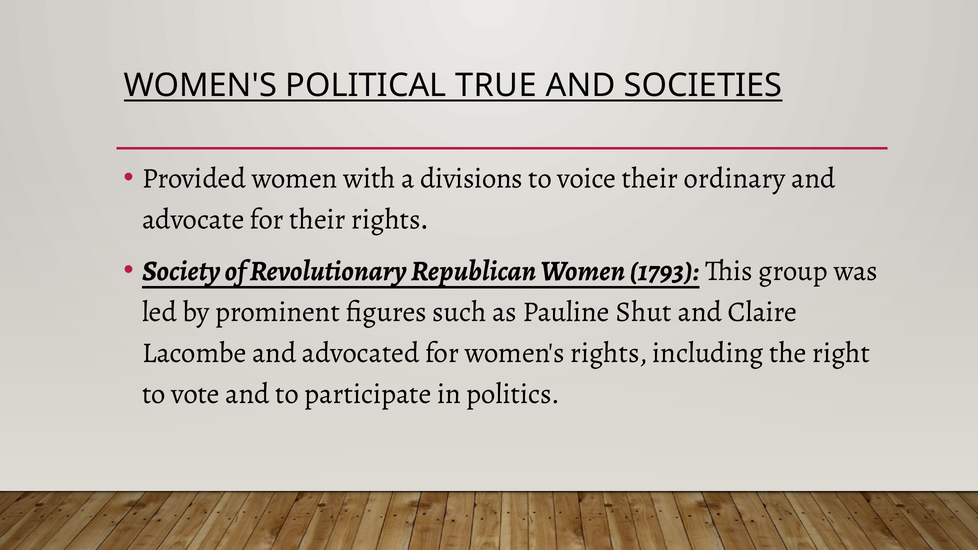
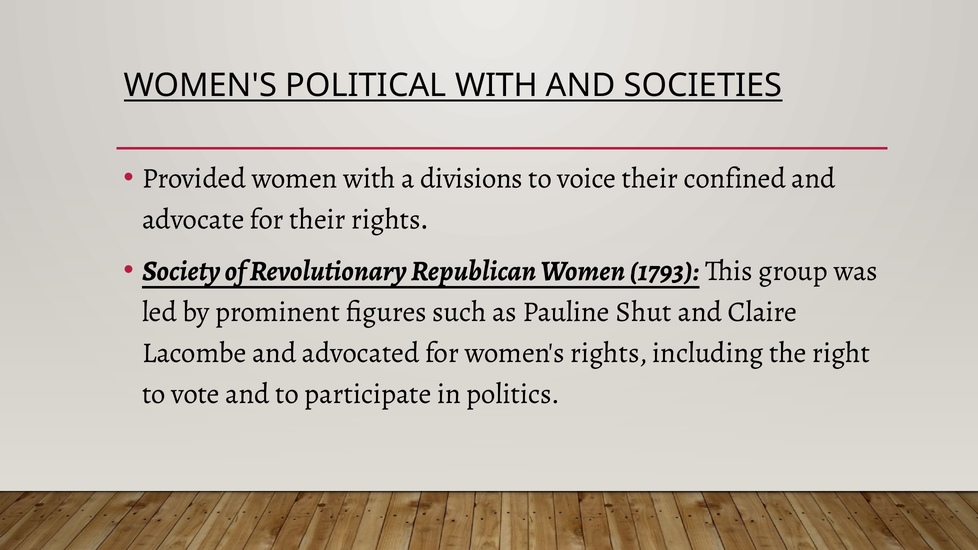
POLITICAL TRUE: TRUE -> WITH
ordinary: ordinary -> confined
